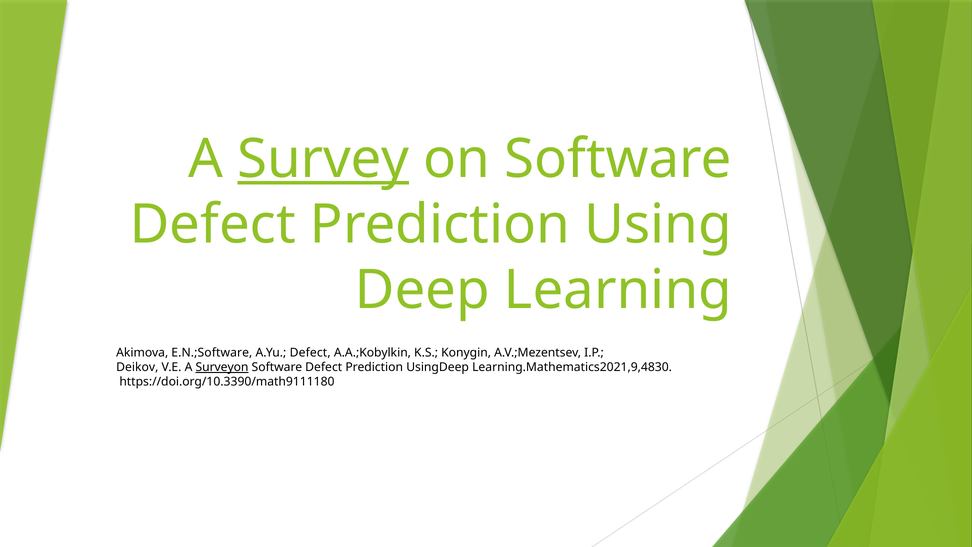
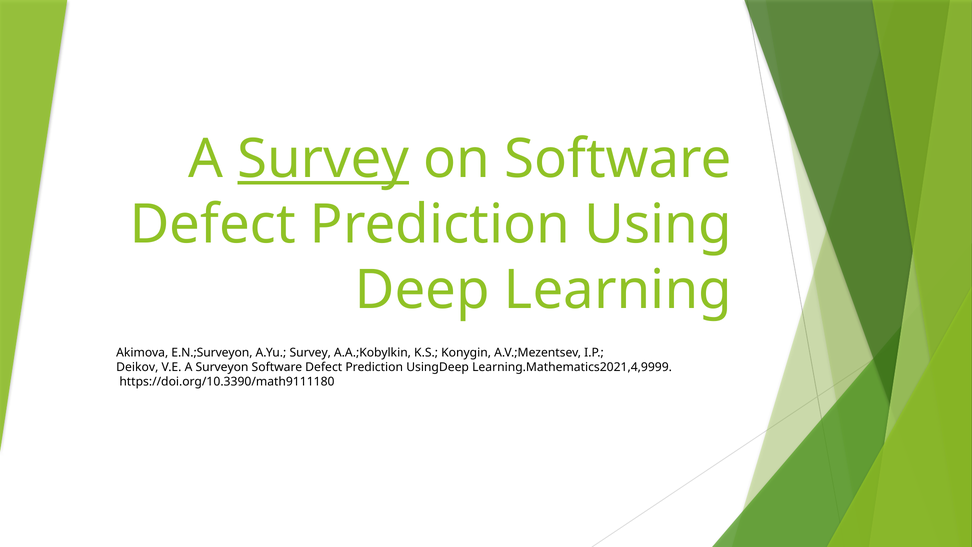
E.N.;Software: E.N.;Software -> E.N.;Surveyon
A.Yu Defect: Defect -> Survey
Surveyon underline: present -> none
Learning.Mathematics2021,9,4830: Learning.Mathematics2021,9,4830 -> Learning.Mathematics2021,4,9999
